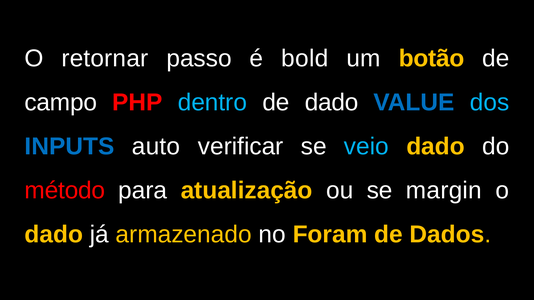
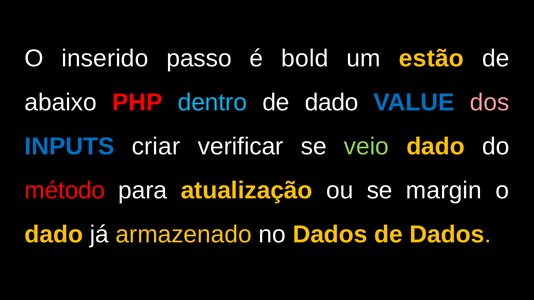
retornar: retornar -> inserido
botão: botão -> estão
campo: campo -> abaixo
dos colour: light blue -> pink
auto: auto -> criar
veio colour: light blue -> light green
no Foram: Foram -> Dados
